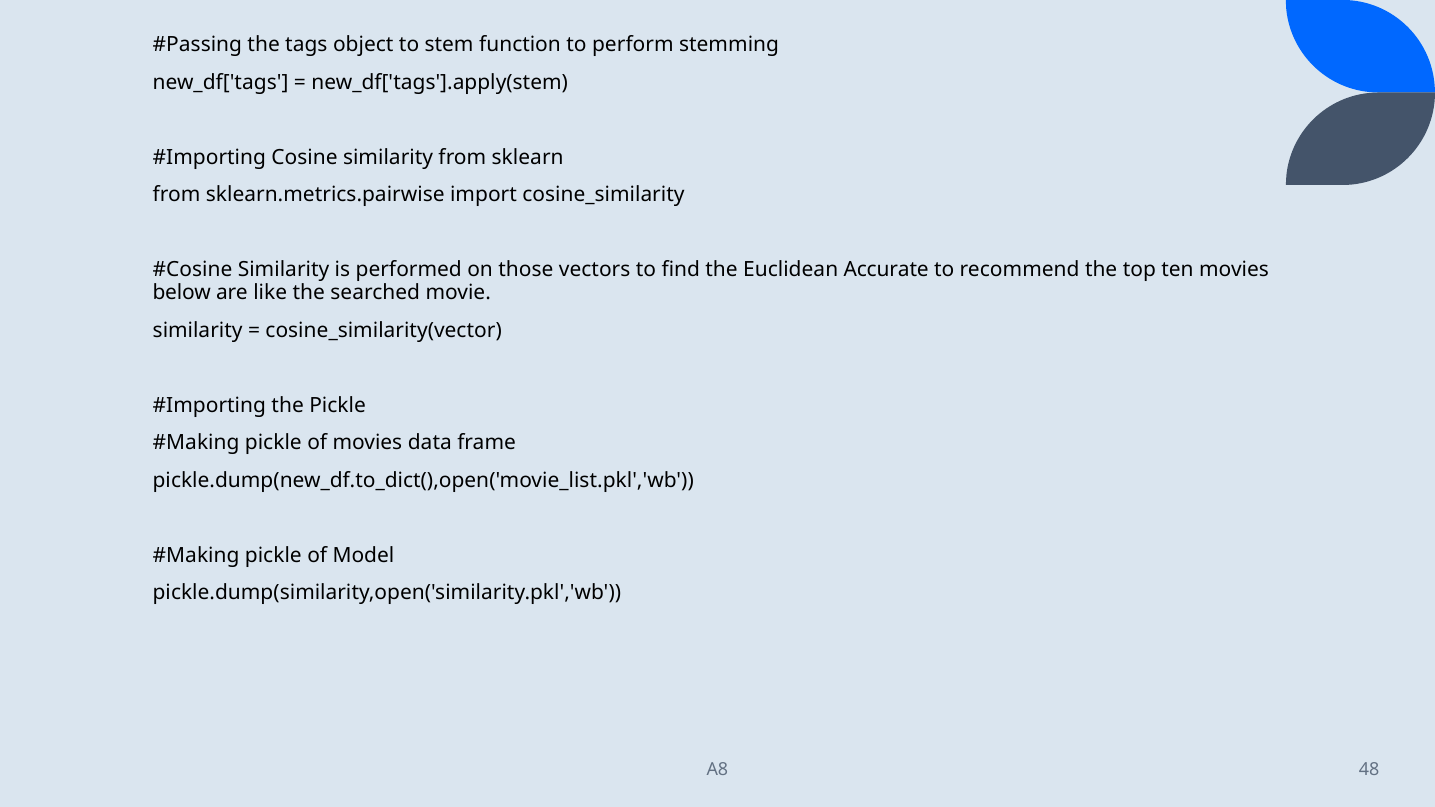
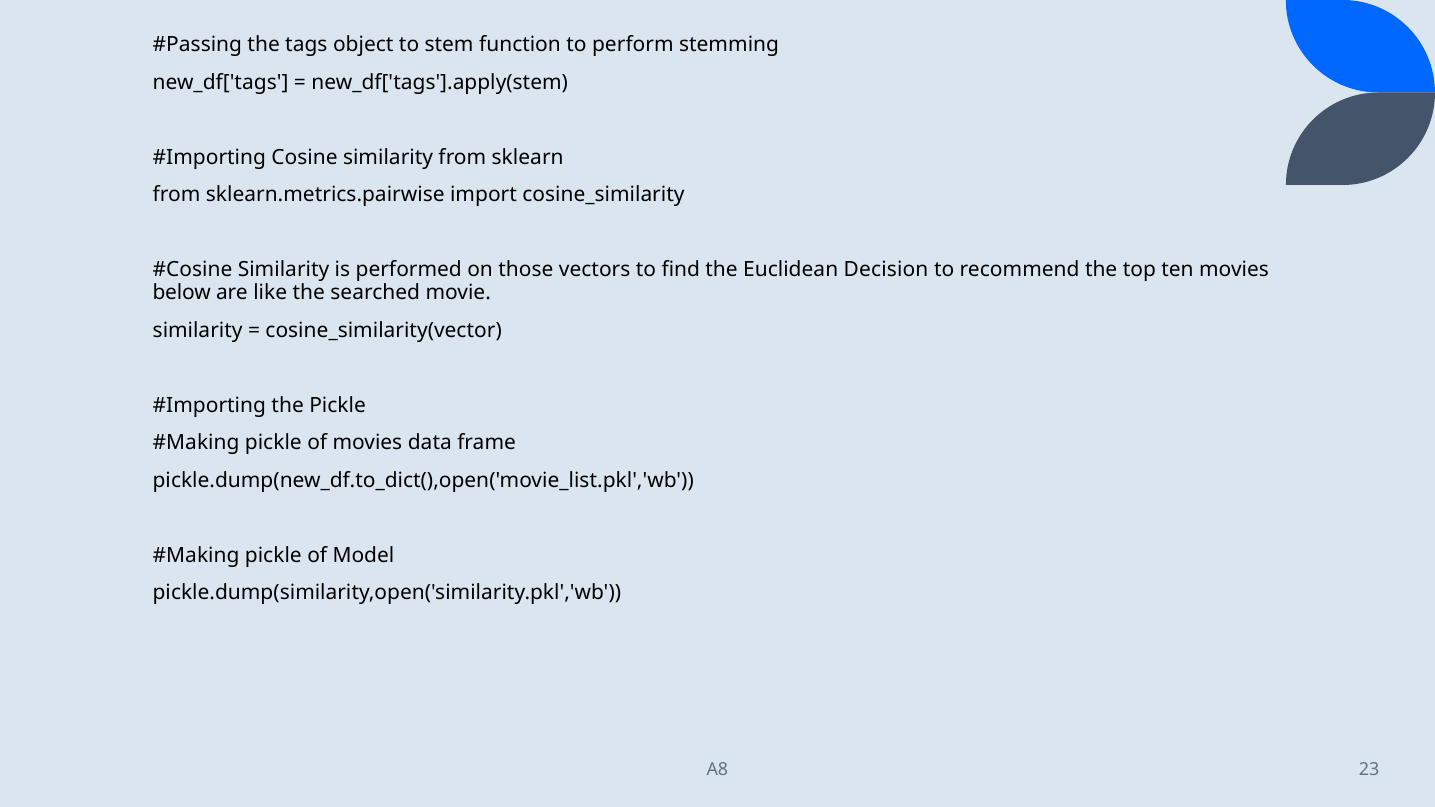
Accurate: Accurate -> Decision
48: 48 -> 23
